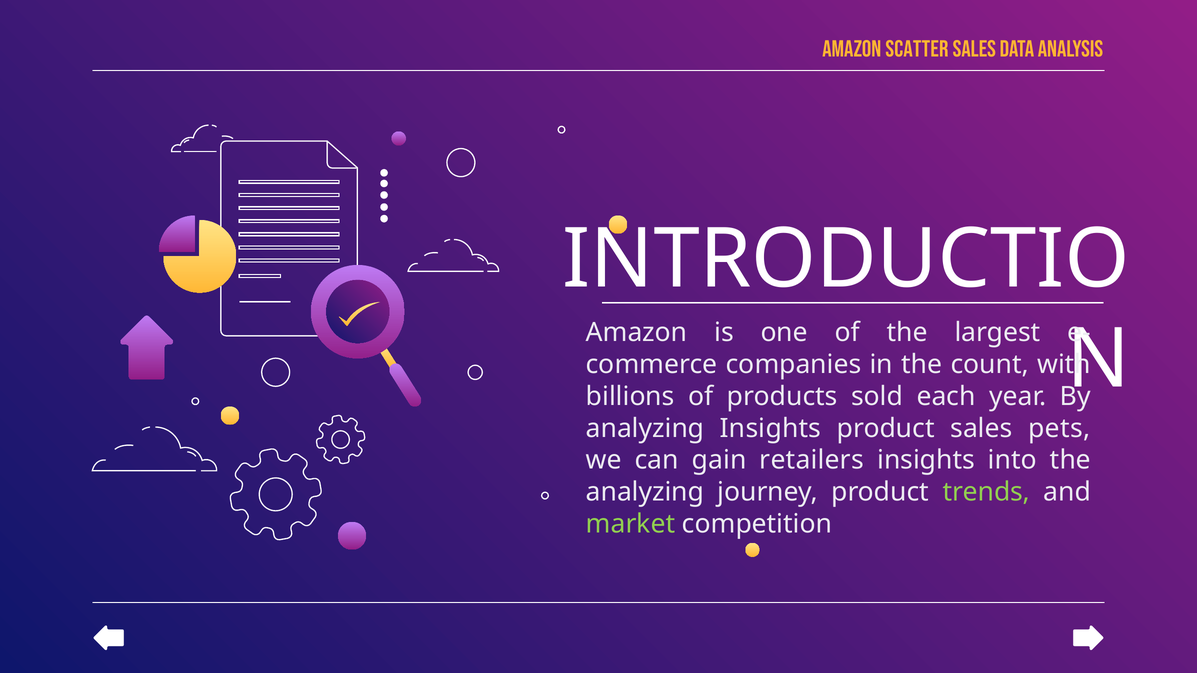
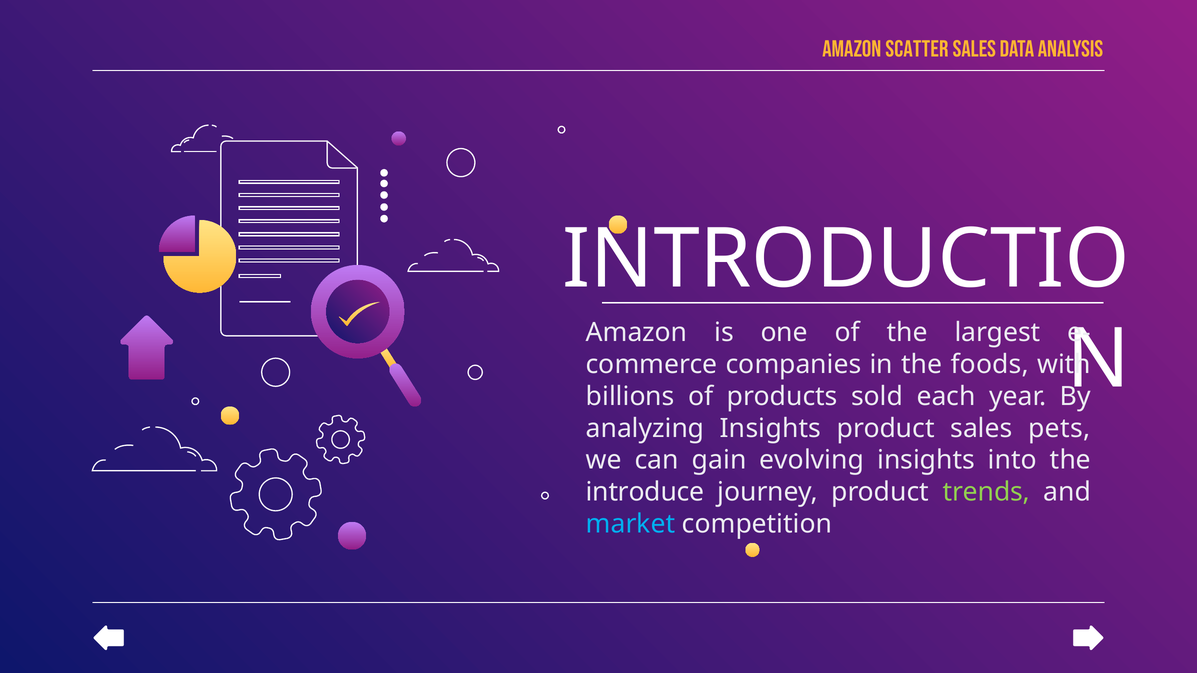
count: count -> foods
retailers: retailers -> evolving
analyzing at (645, 492): analyzing -> introduce
market colour: light green -> light blue
